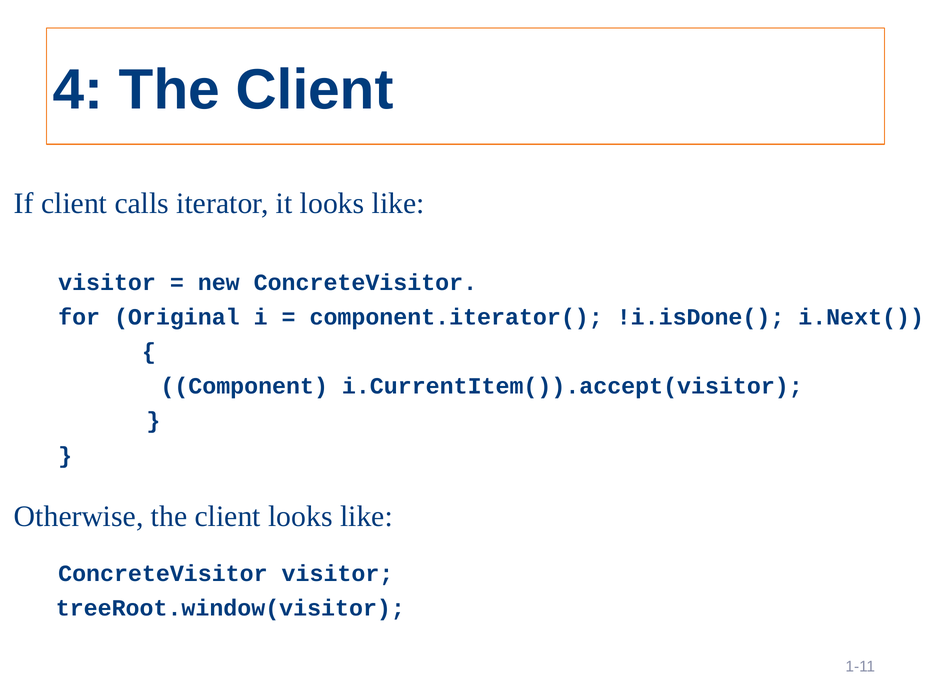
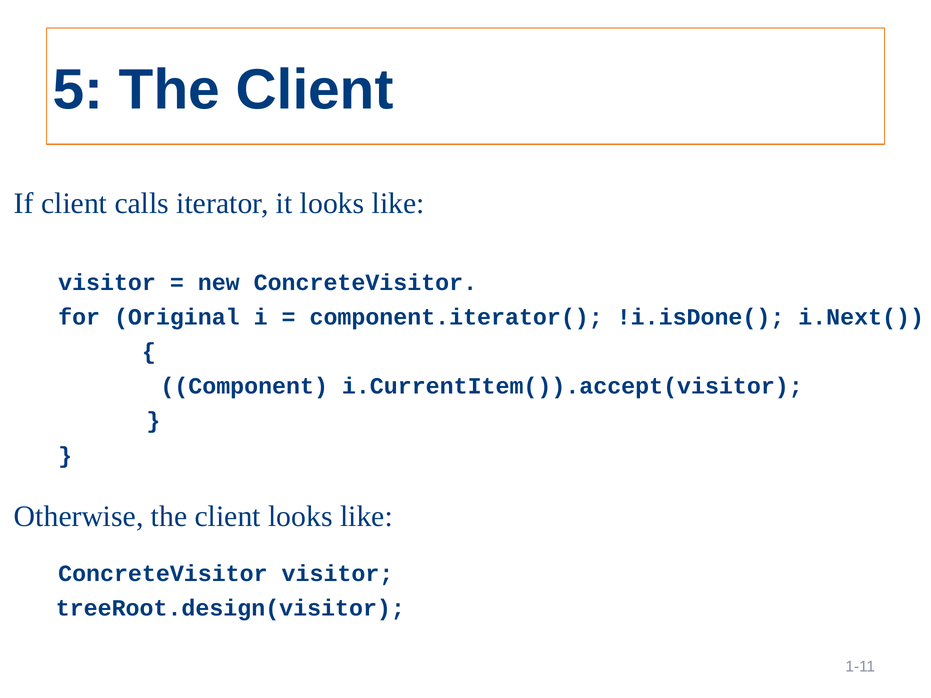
4: 4 -> 5
treeRoot.window(visitor: treeRoot.window(visitor -> treeRoot.design(visitor
